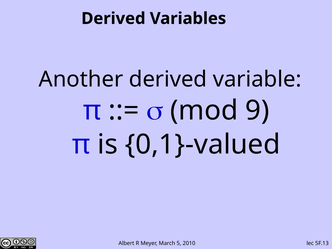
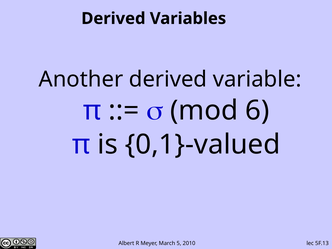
9: 9 -> 6
